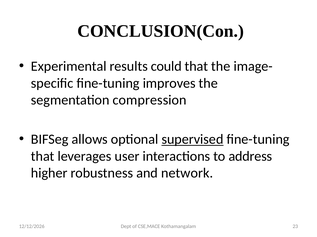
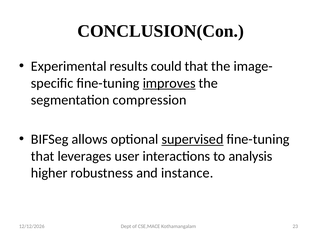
improves underline: none -> present
address: address -> analysis
network: network -> instance
